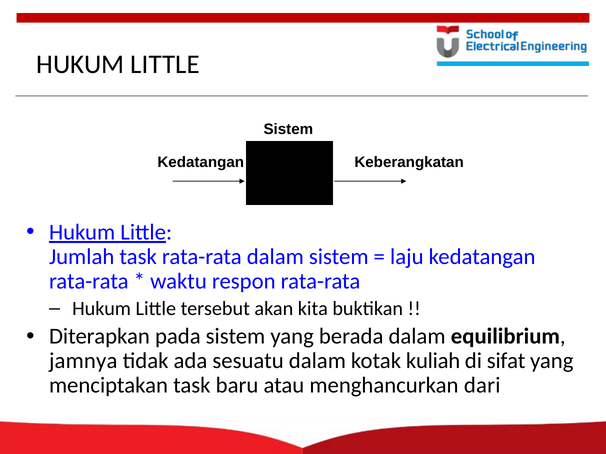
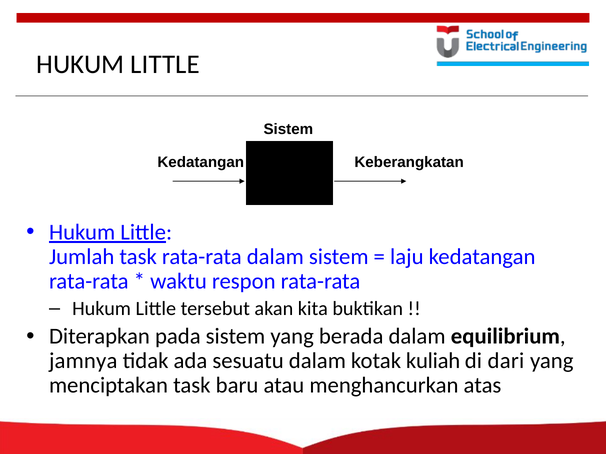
sifat: sifat -> dari
dari: dari -> atas
